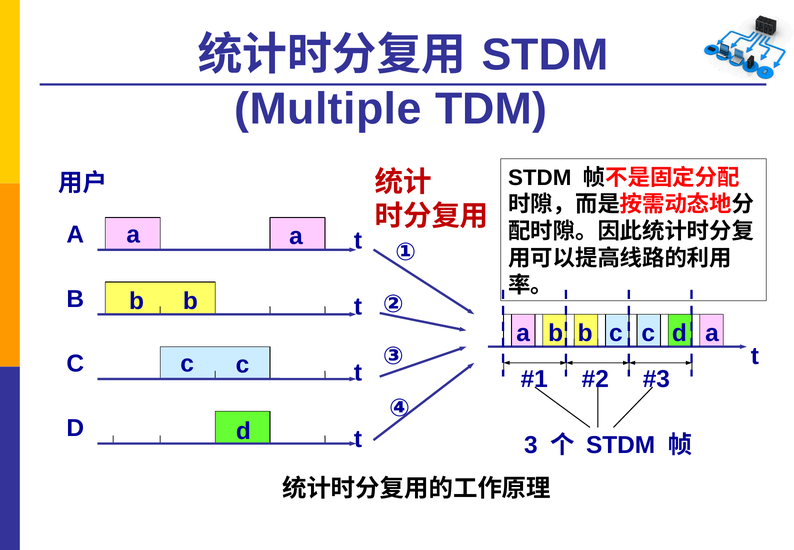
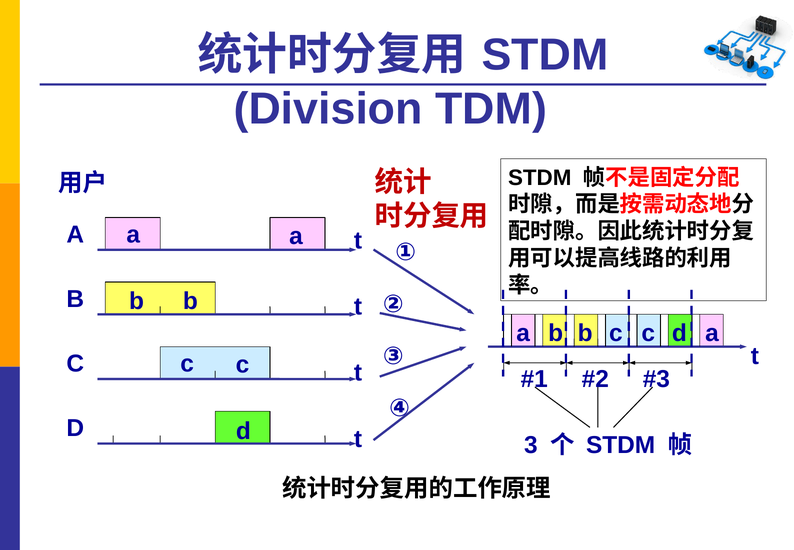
Multiple: Multiple -> Division
